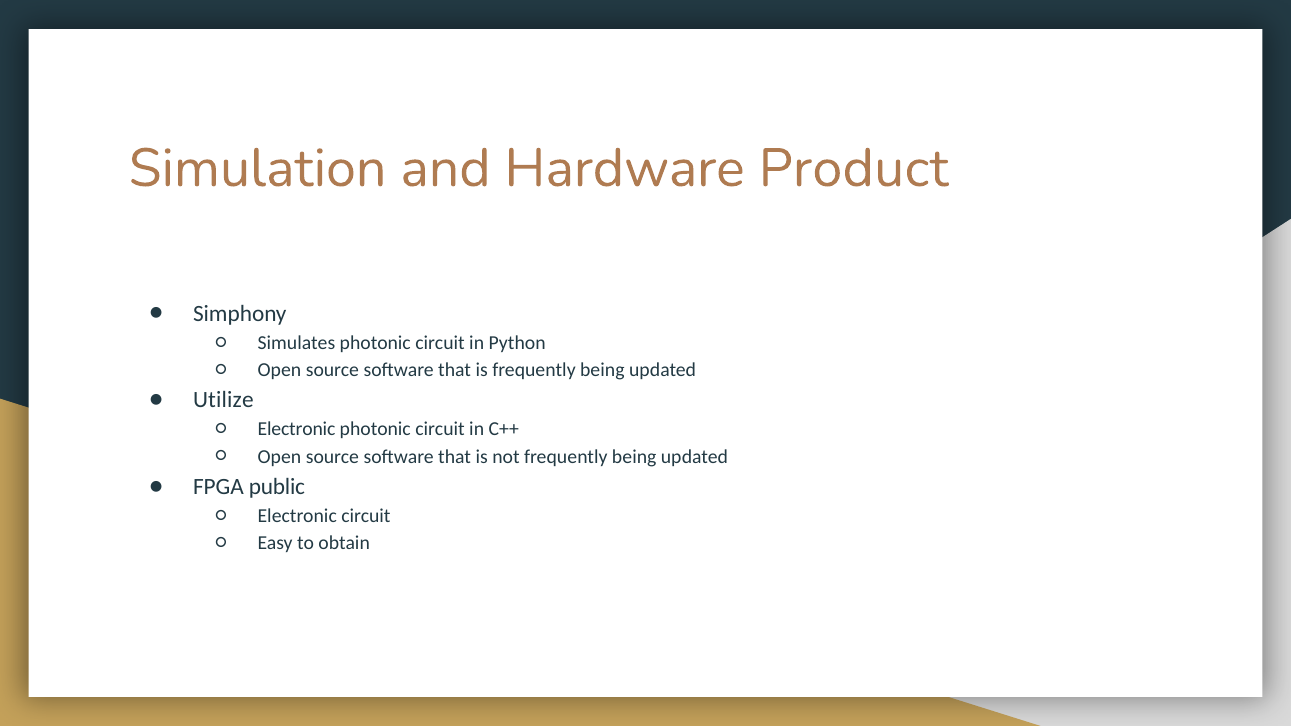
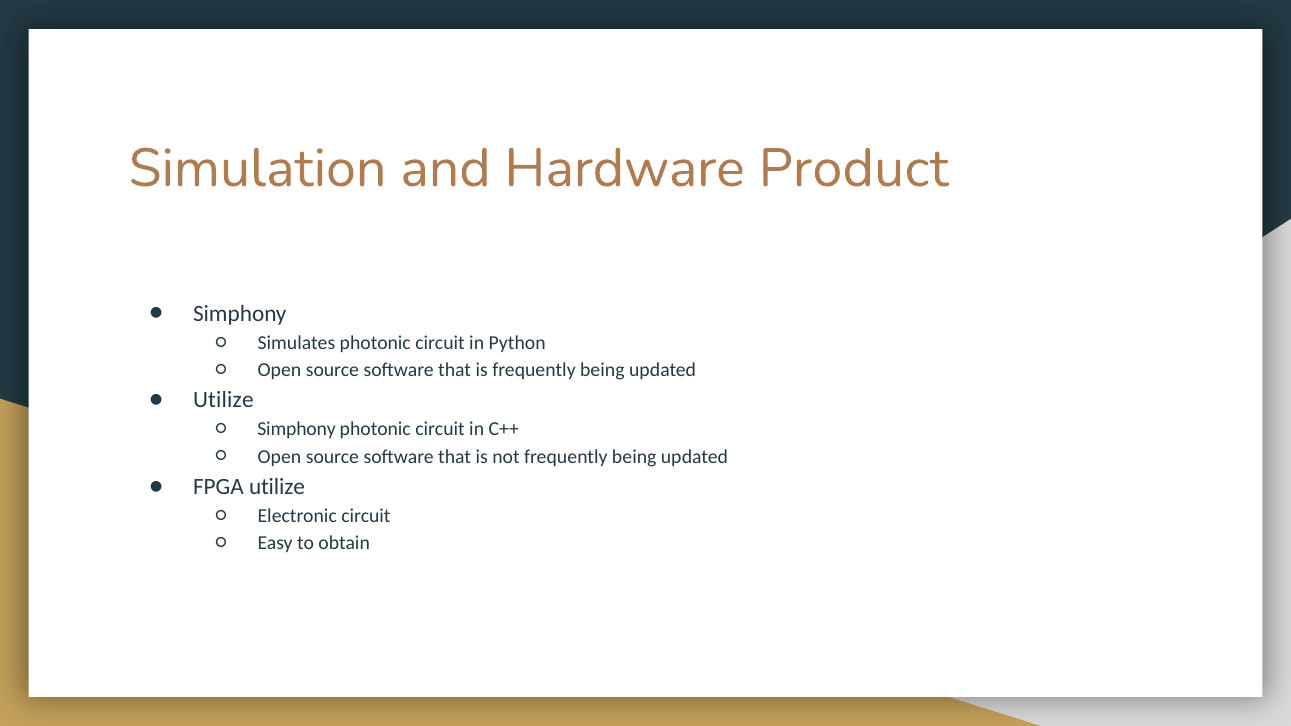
Electronic at (297, 429): Electronic -> Simphony
FPGA public: public -> utilize
